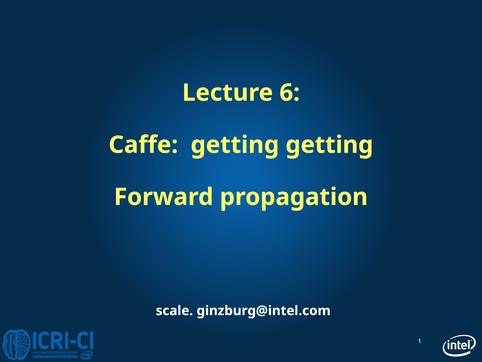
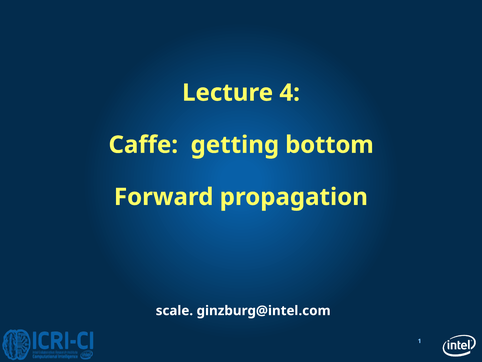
6: 6 -> 4
getting getting: getting -> bottom
